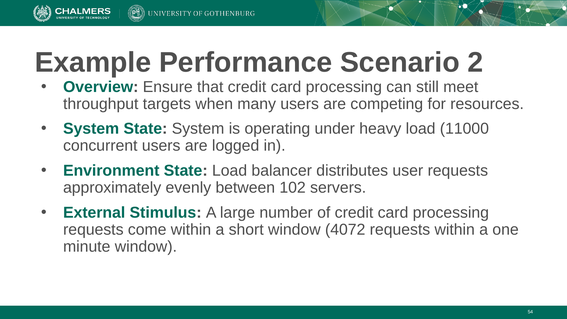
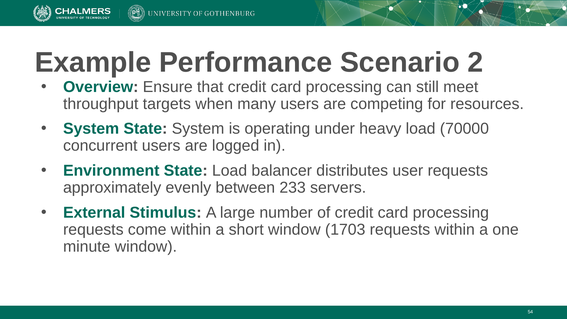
11000: 11000 -> 70000
102: 102 -> 233
4072: 4072 -> 1703
